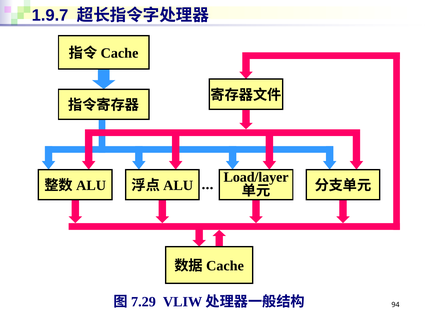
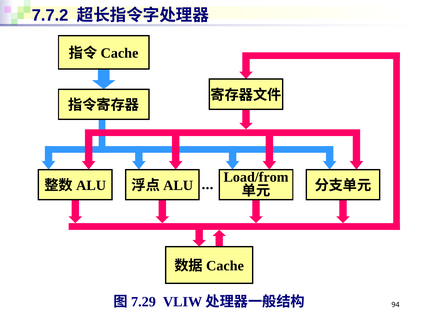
1.9.7: 1.9.7 -> 7.7.2
Load/layer: Load/layer -> Load/from
